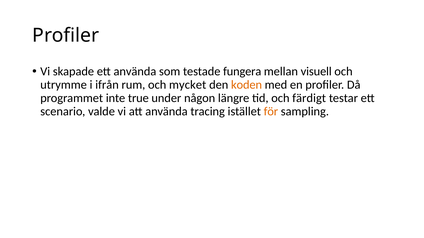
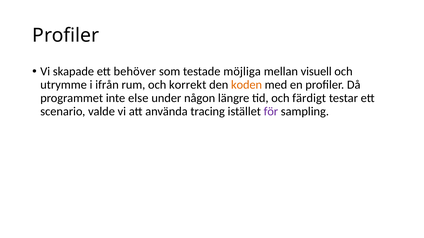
ett använda: använda -> behöver
fungera: fungera -> möjliga
mycket: mycket -> korrekt
true: true -> else
för colour: orange -> purple
